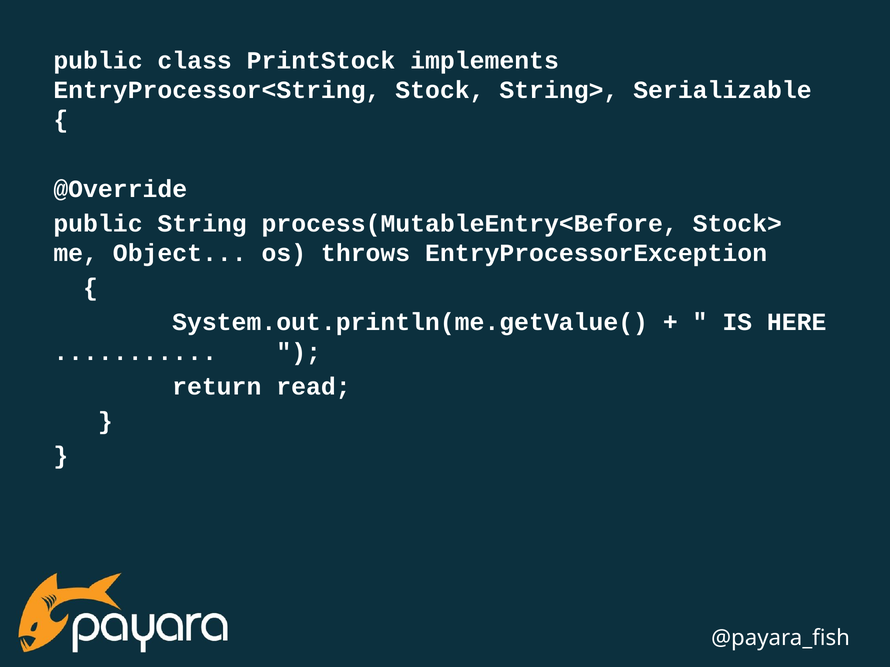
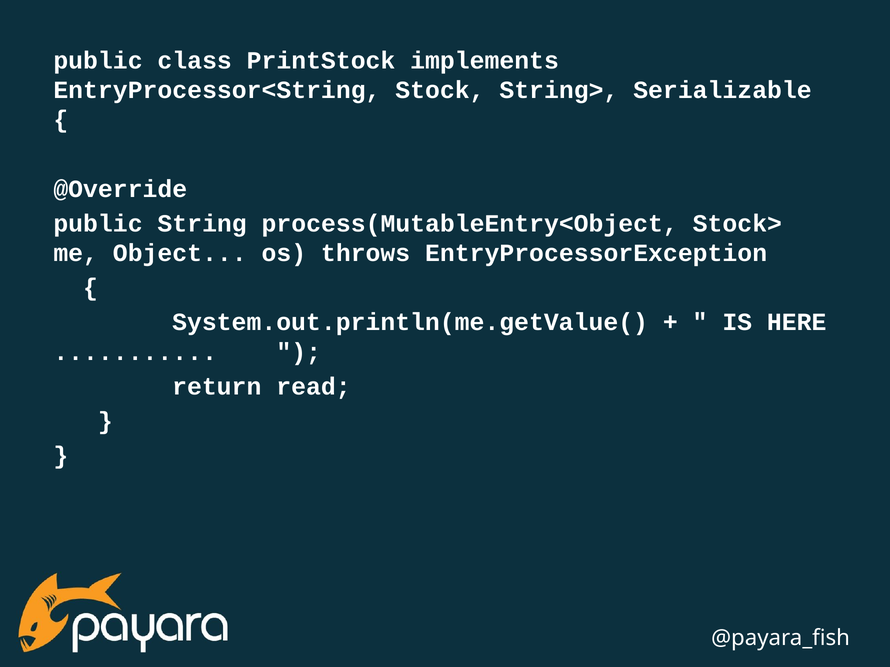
process(MutableEntry<Before: process(MutableEntry<Before -> process(MutableEntry<Object
